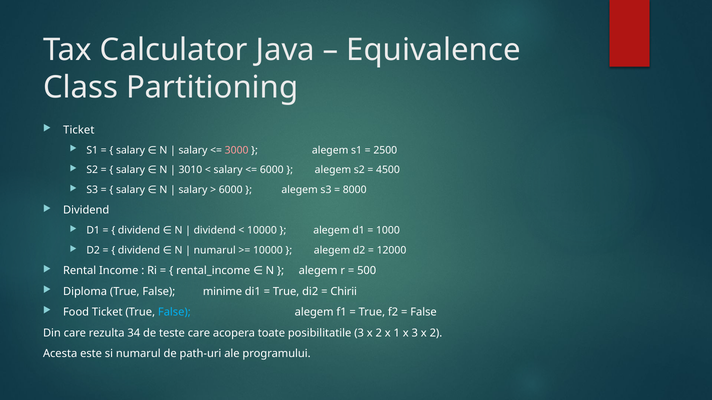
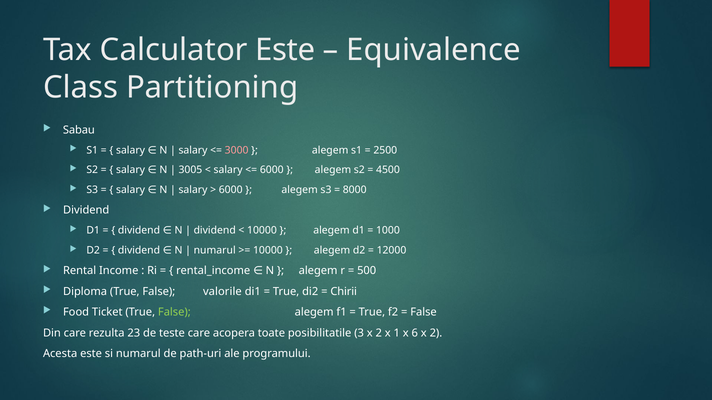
Calculator Java: Java -> Este
Ticket at (79, 130): Ticket -> Sabau
3010: 3010 -> 3005
minime: minime -> valorile
False at (174, 313) colour: light blue -> light green
34: 34 -> 23
x 3: 3 -> 6
